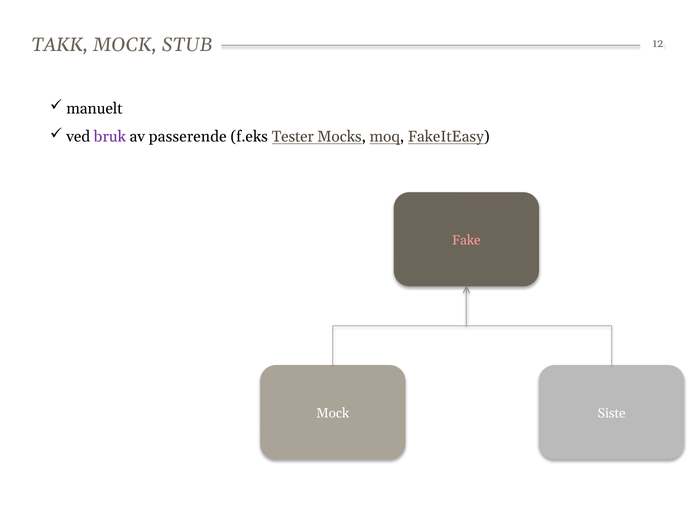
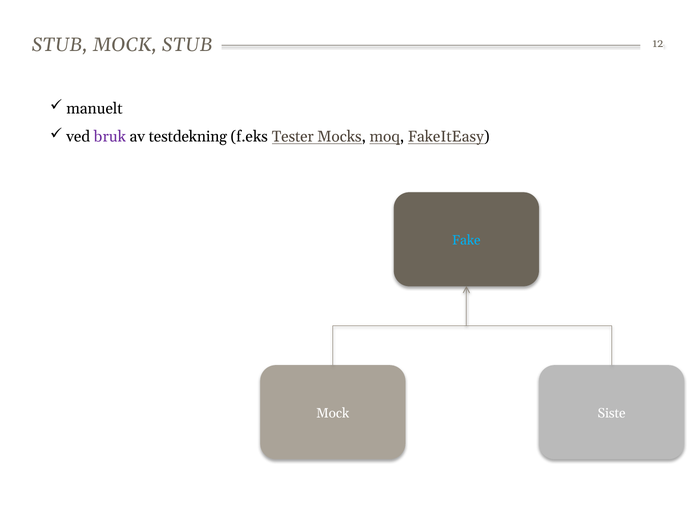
TAKK at (60, 45): TAKK -> STUB
passerende: passerende -> testdekning
Fake colour: pink -> light blue
